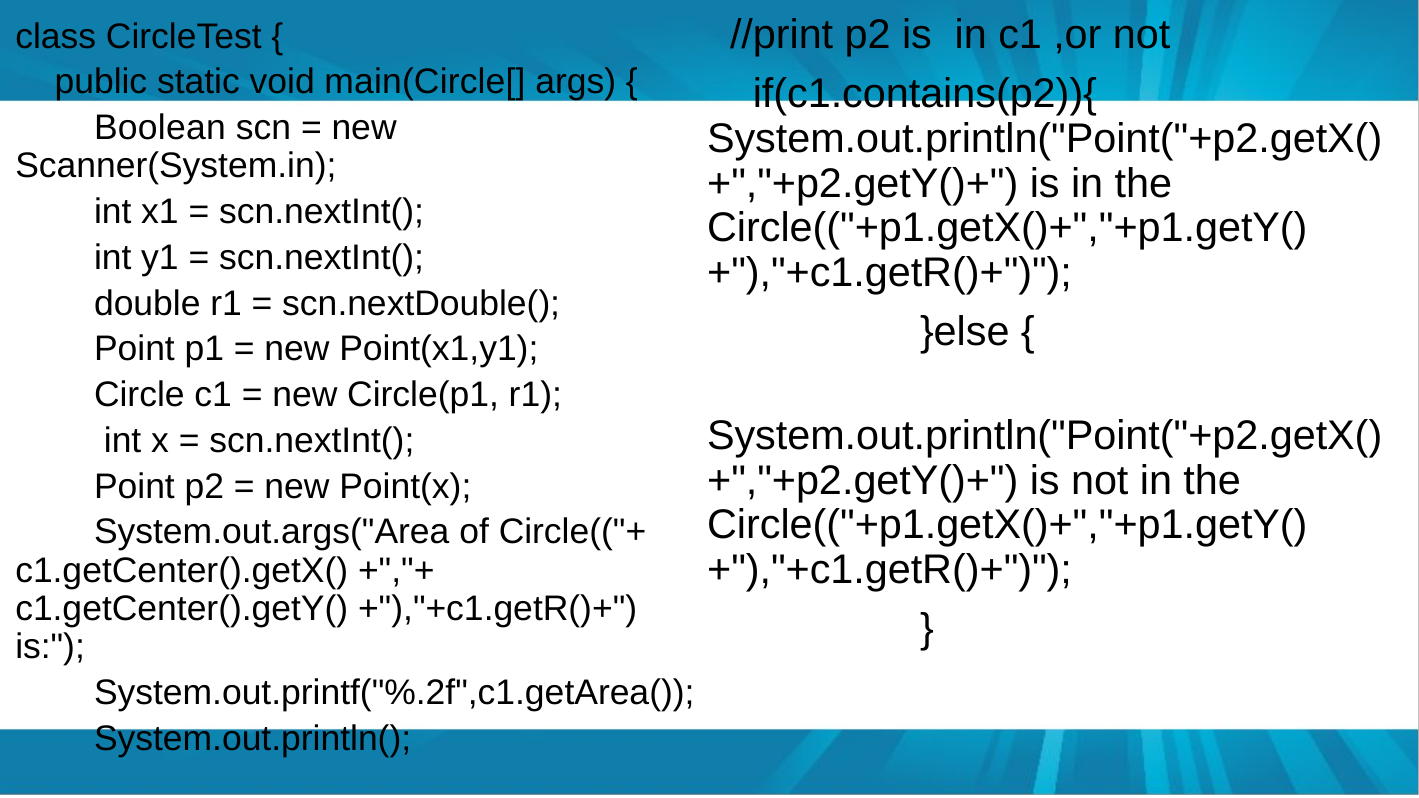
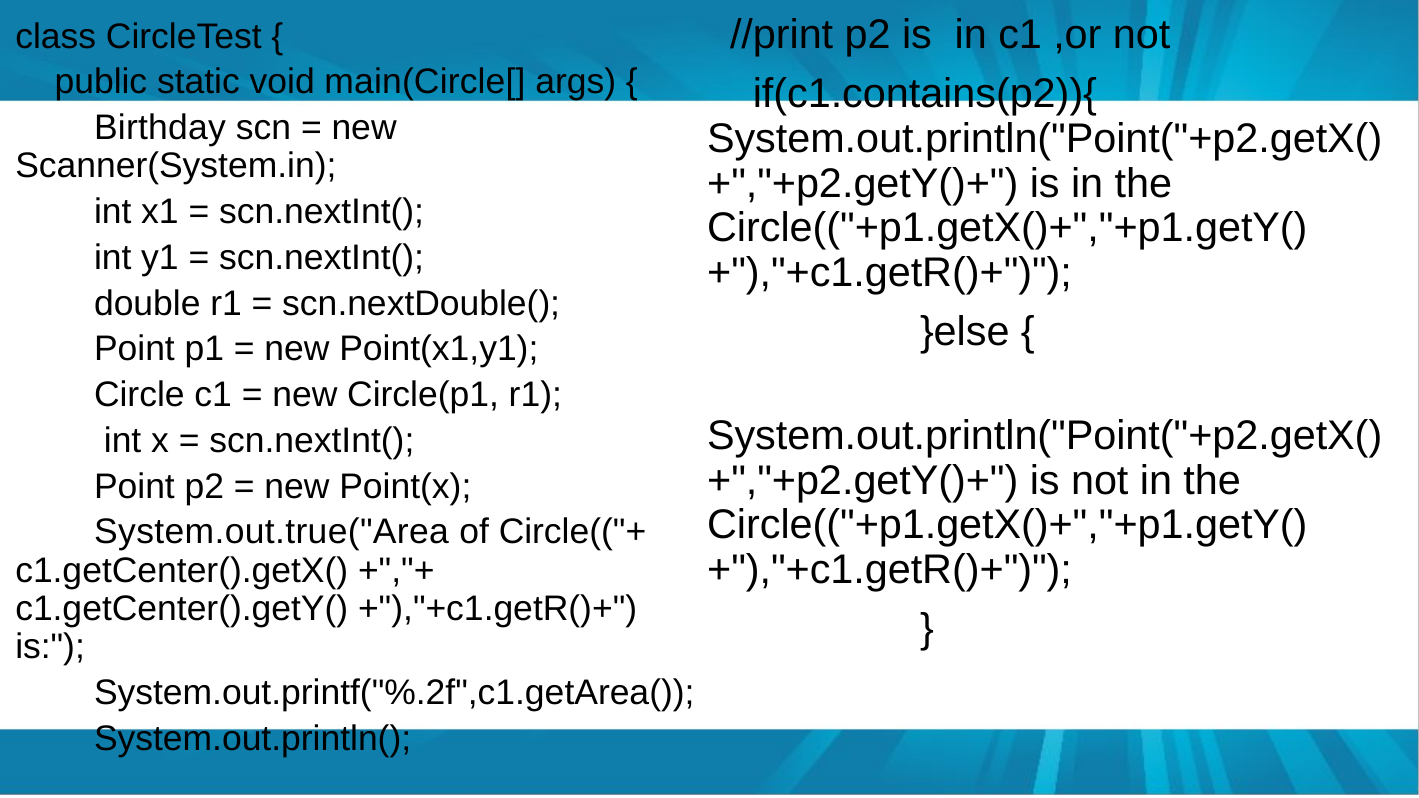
Boolean: Boolean -> Birthday
System.out.args("Area: System.out.args("Area -> System.out.true("Area
